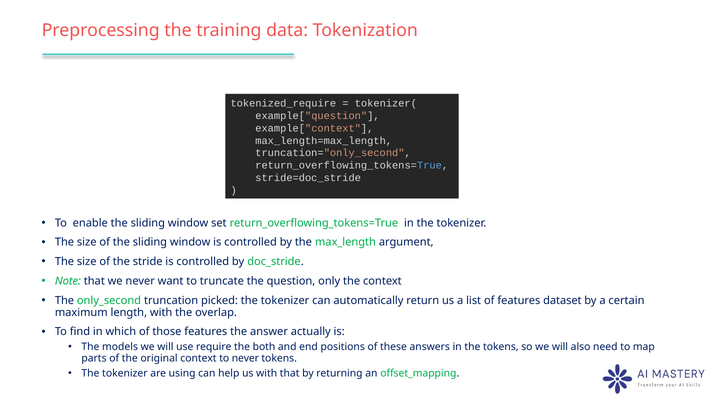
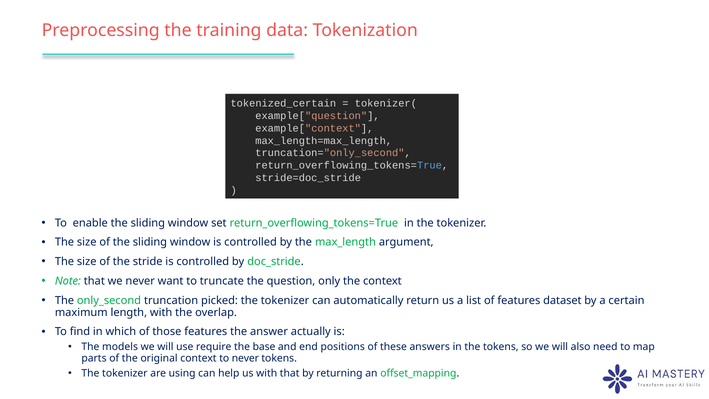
tokenized_require: tokenized_require -> tokenized_certain
both: both -> base
